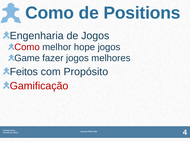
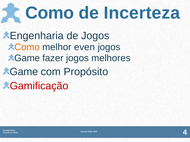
Positions: Positions -> Incerteza
Como at (27, 47) colour: red -> orange
hope: hope -> even
Feitos at (24, 72): Feitos -> Game
